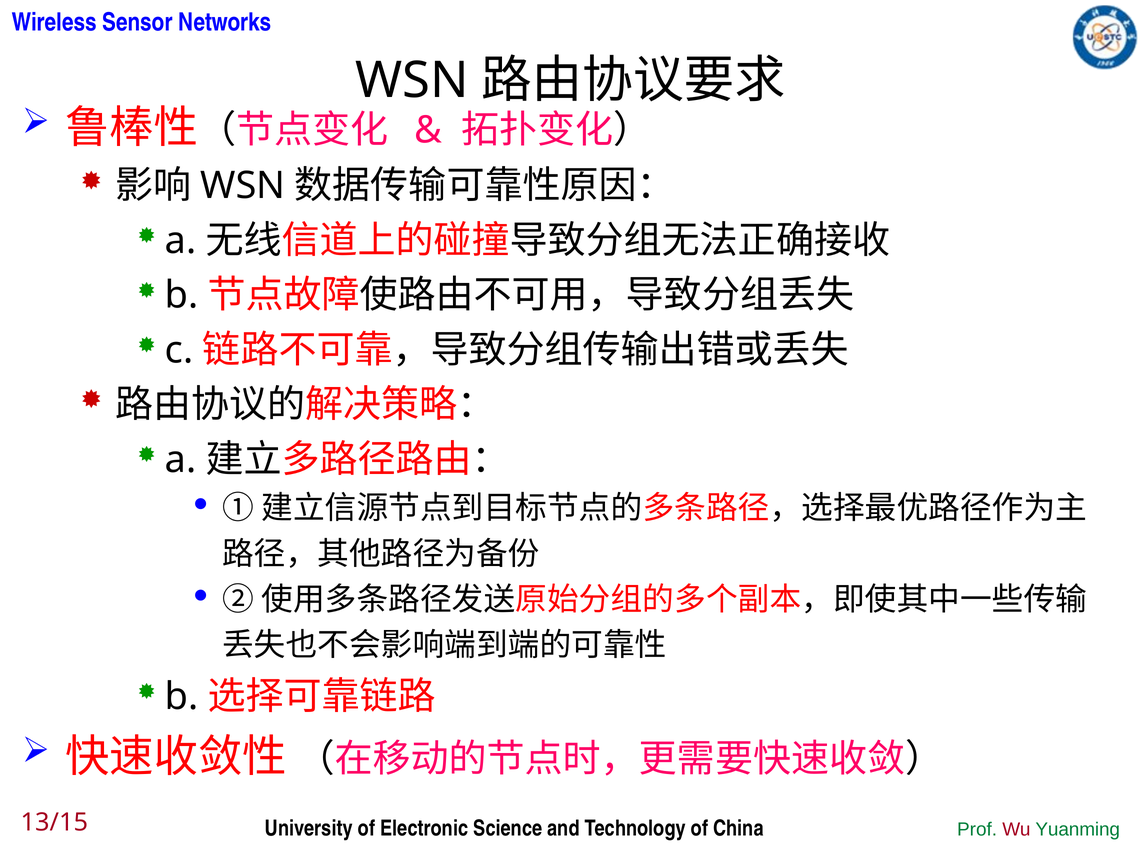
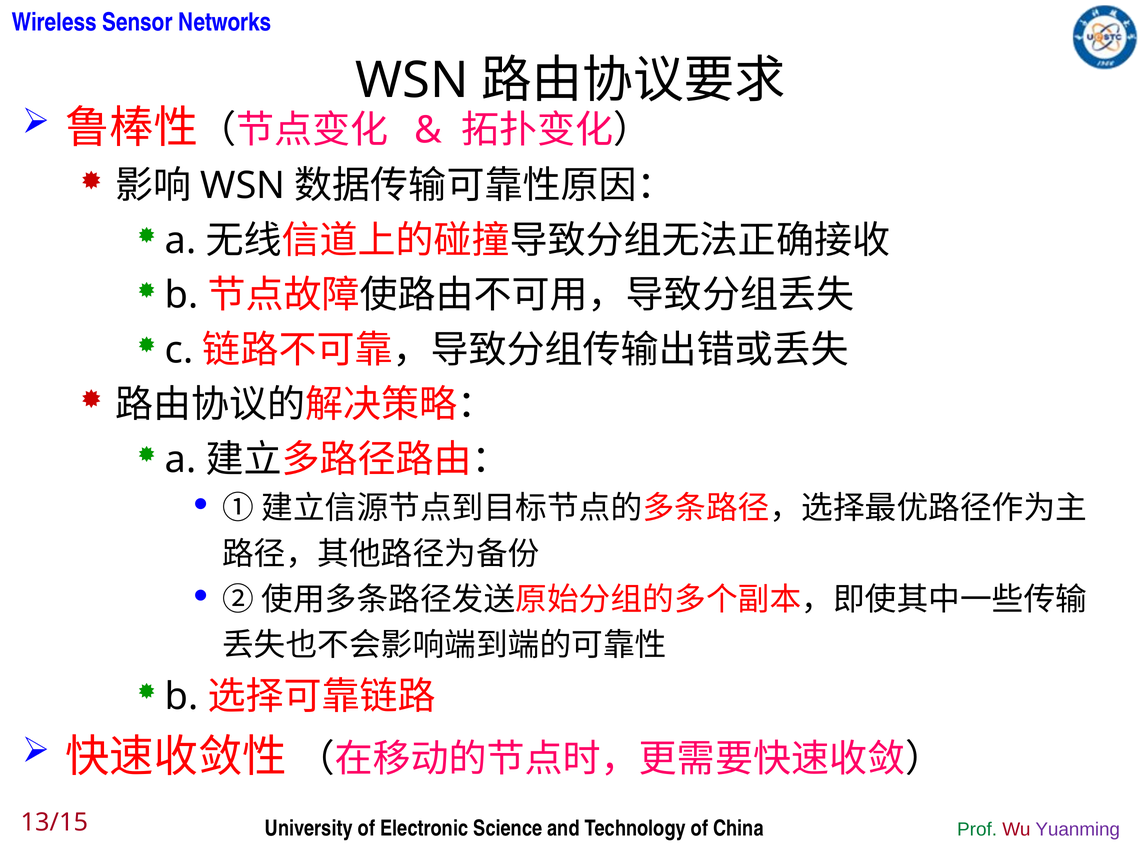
Yuanming colour: green -> purple
